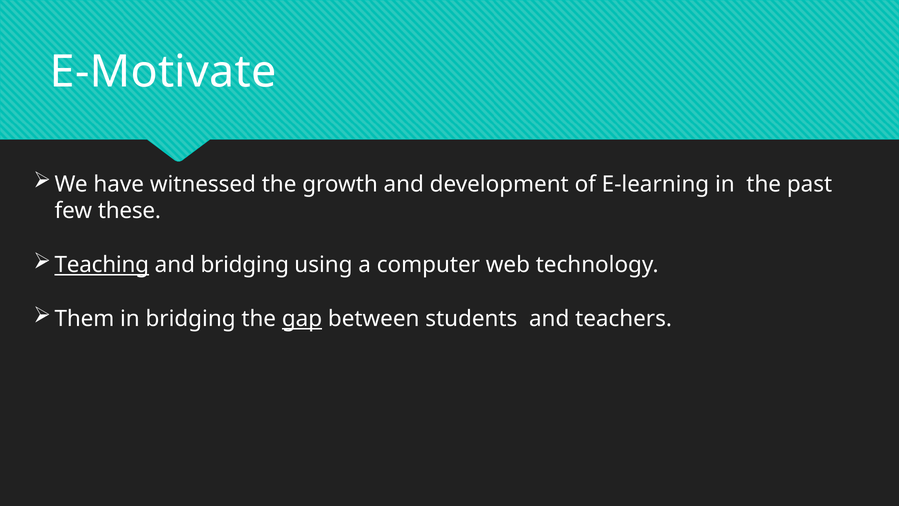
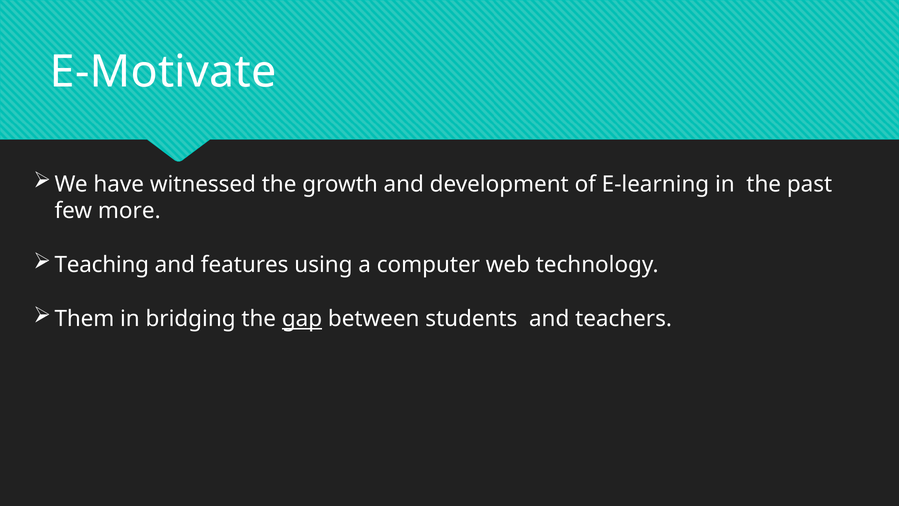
these: these -> more
Teaching underline: present -> none
and bridging: bridging -> features
